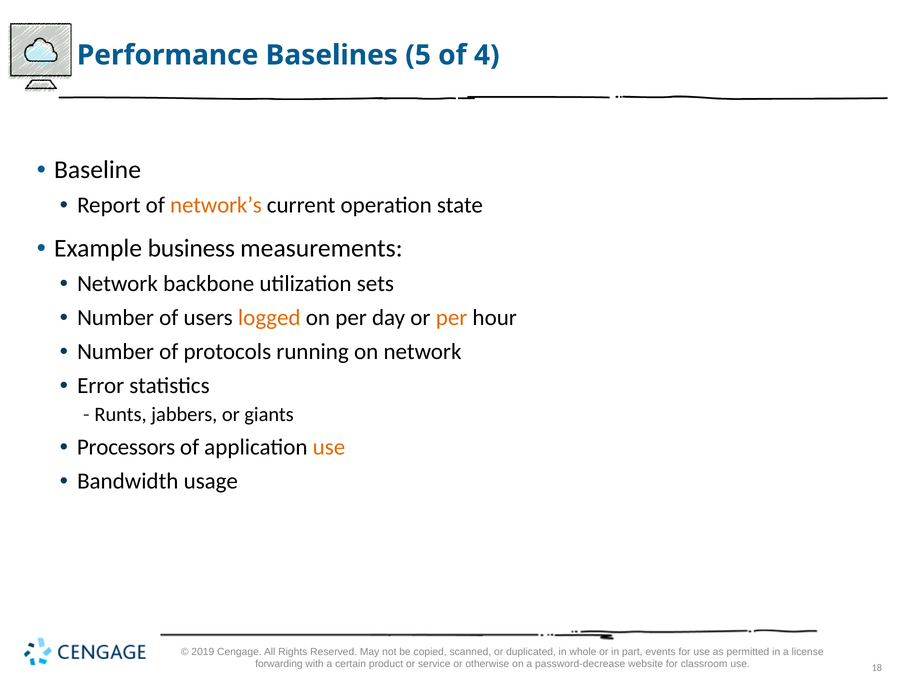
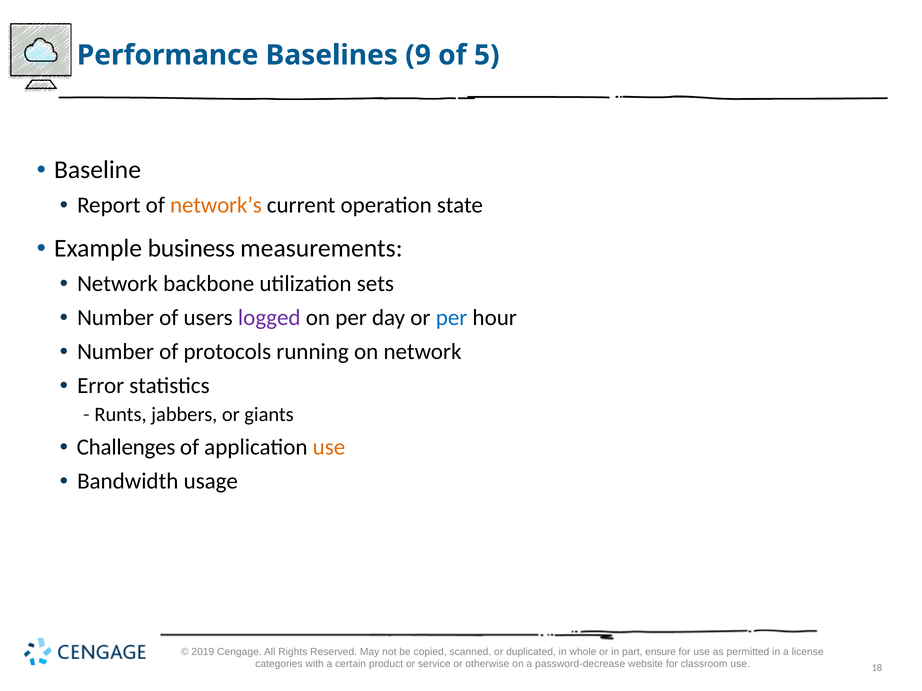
5: 5 -> 9
4: 4 -> 5
logged colour: orange -> purple
per at (452, 318) colour: orange -> blue
Processors: Processors -> Challenges
events: events -> ensure
forwarding: forwarding -> categories
